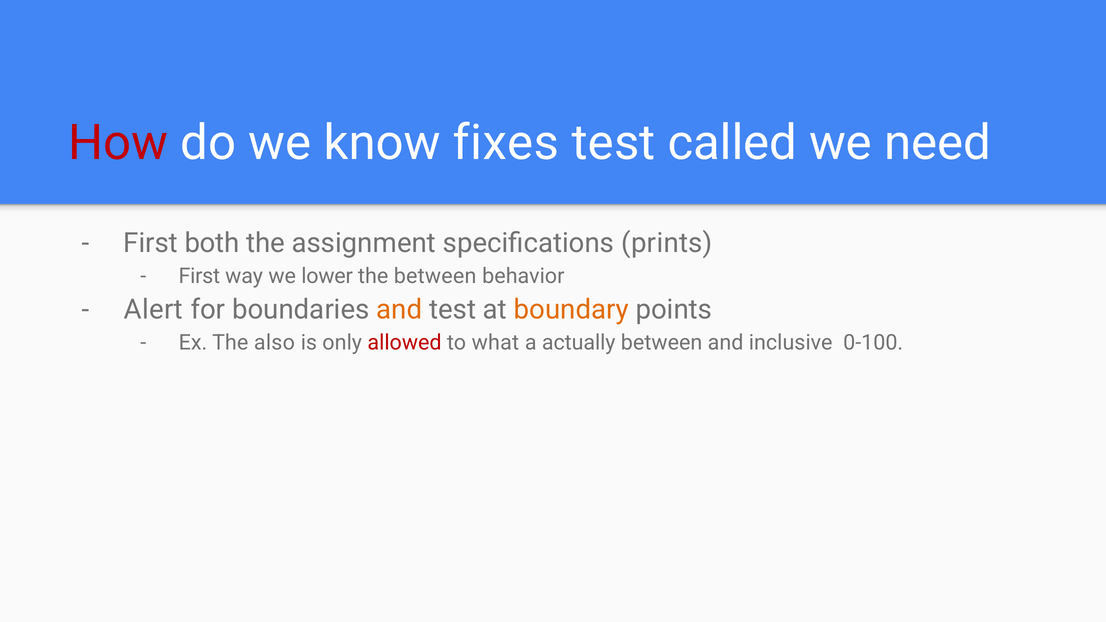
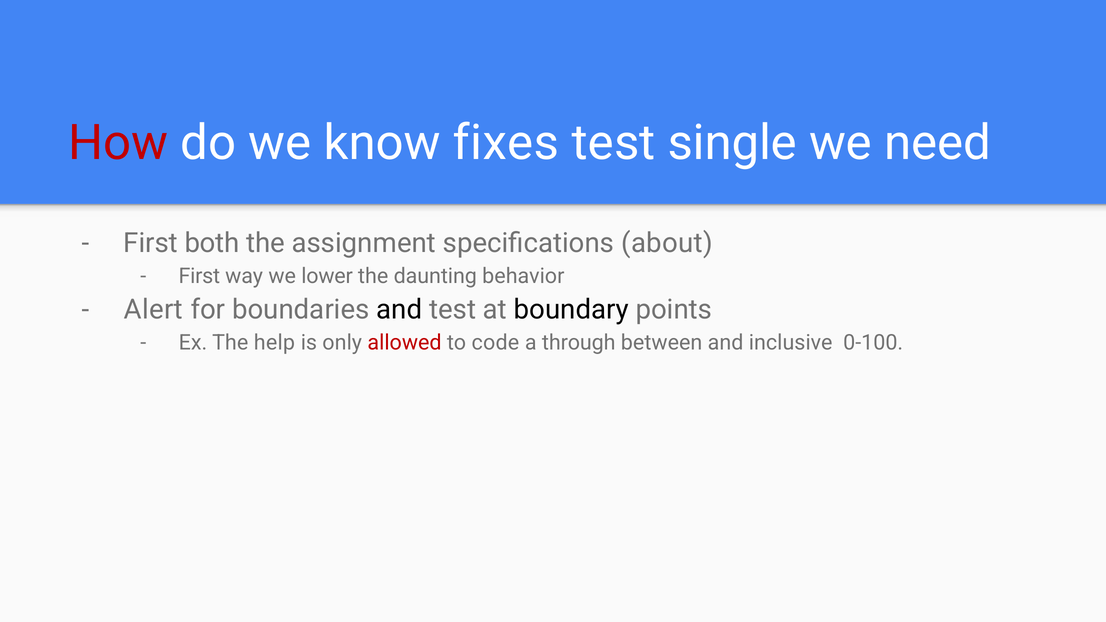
called: called -> single
prints: prints -> about
the between: between -> daunting
and at (399, 310) colour: orange -> black
boundary colour: orange -> black
also: also -> help
what: what -> code
actually: actually -> through
